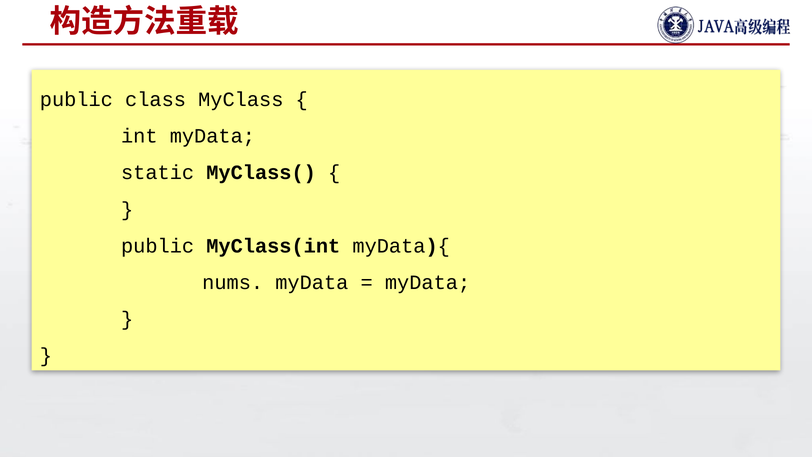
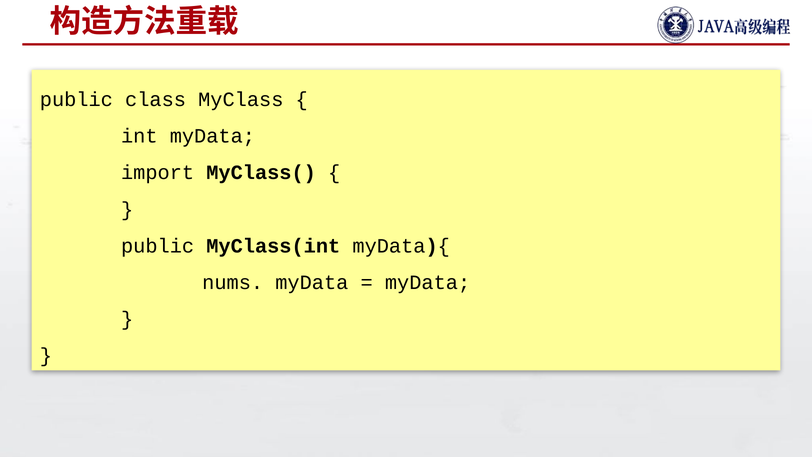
static: static -> import
